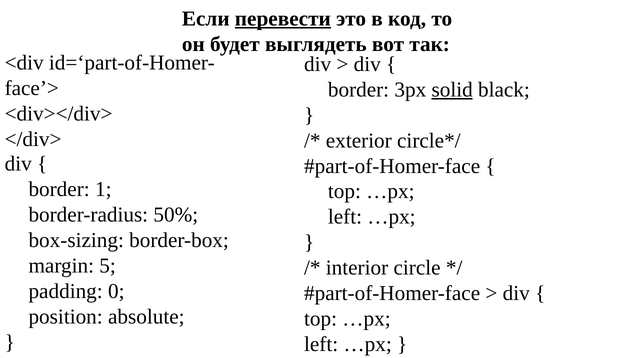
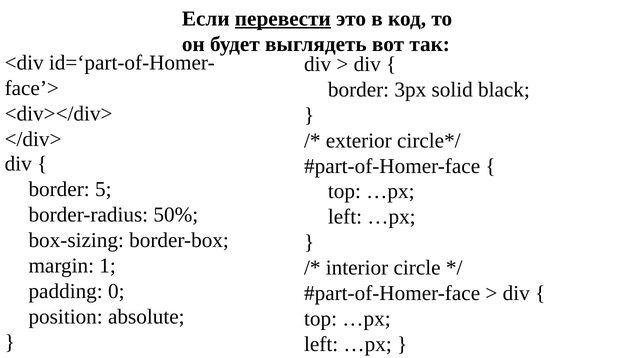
solid underline: present -> none
1: 1 -> 5
5: 5 -> 1
